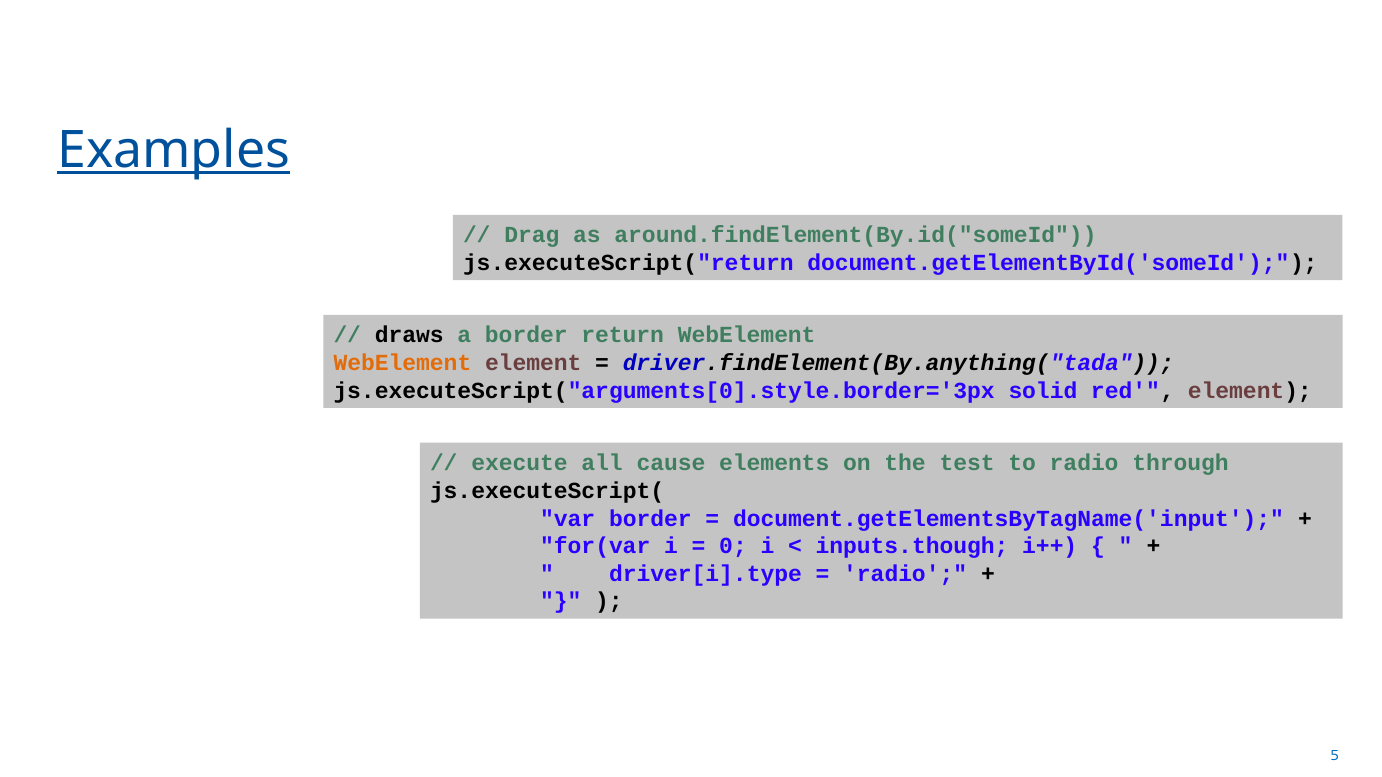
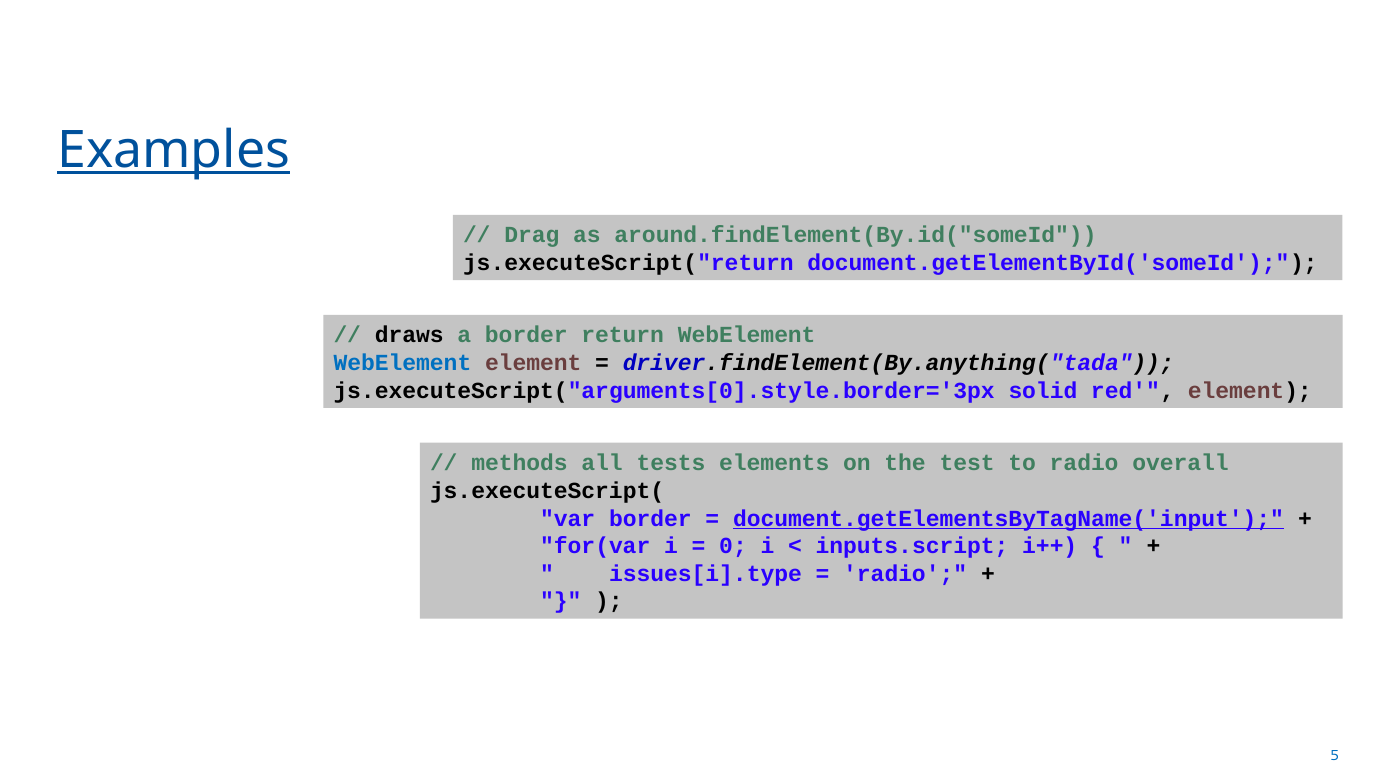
WebElement at (402, 363) colour: orange -> blue
execute: execute -> methods
cause: cause -> tests
through: through -> overall
document.getElementsByTagName('input underline: none -> present
inputs.though: inputs.though -> inputs.script
driver[i].type: driver[i].type -> issues[i].type
